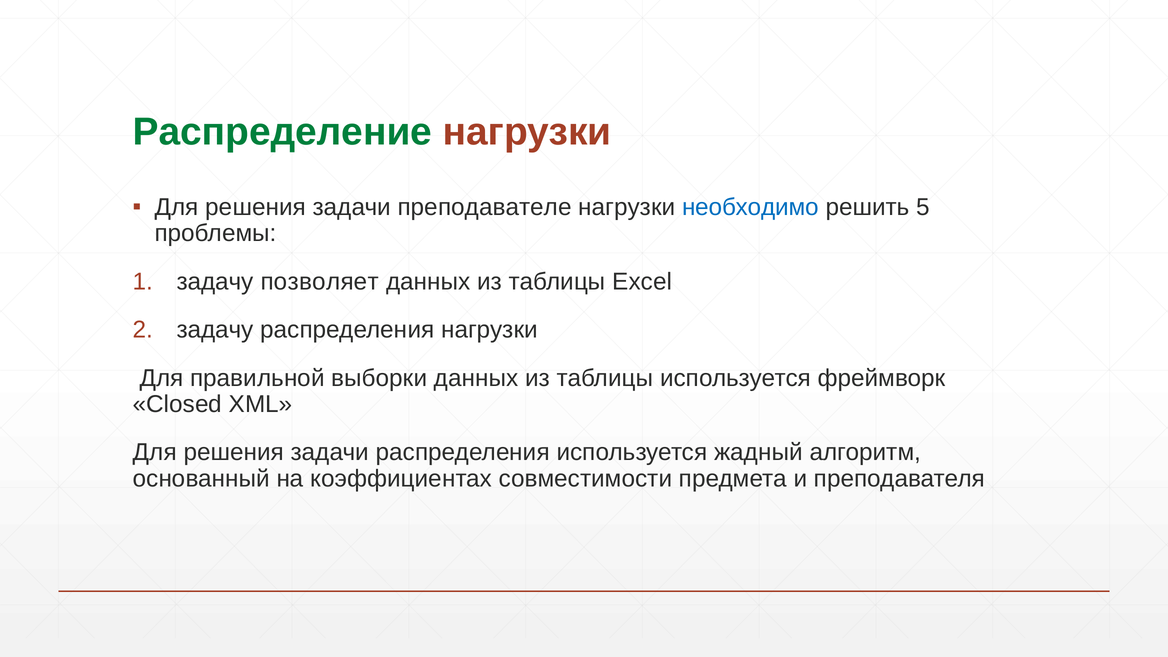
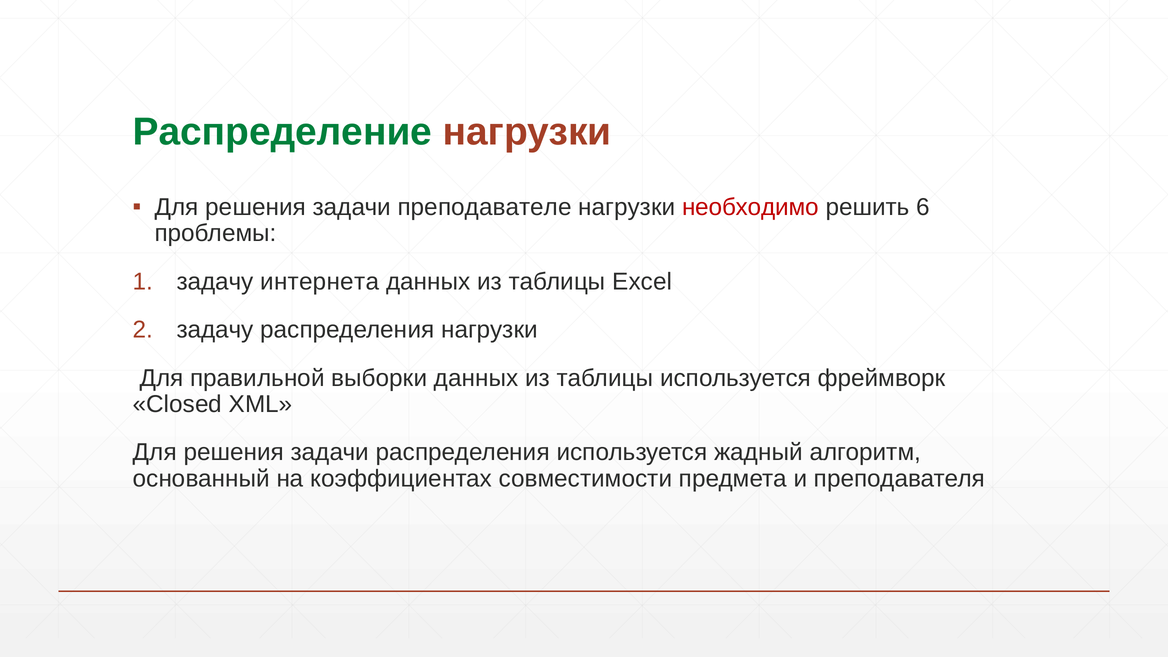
необходимо colour: blue -> red
5: 5 -> 6
позволяет: позволяет -> интернета
